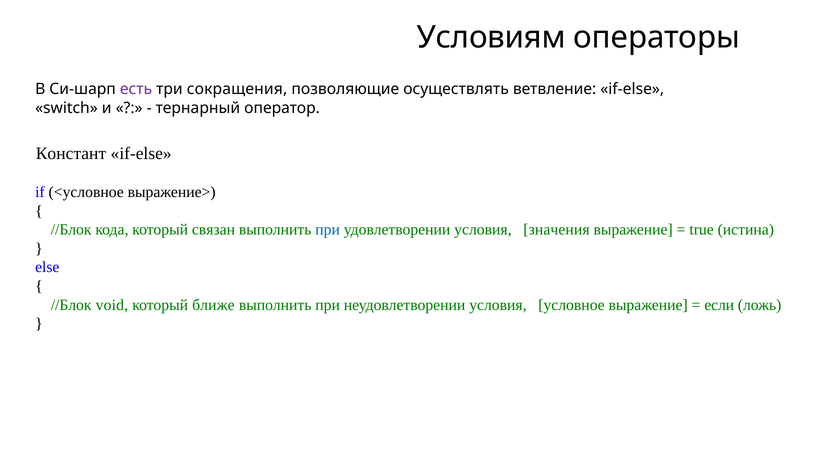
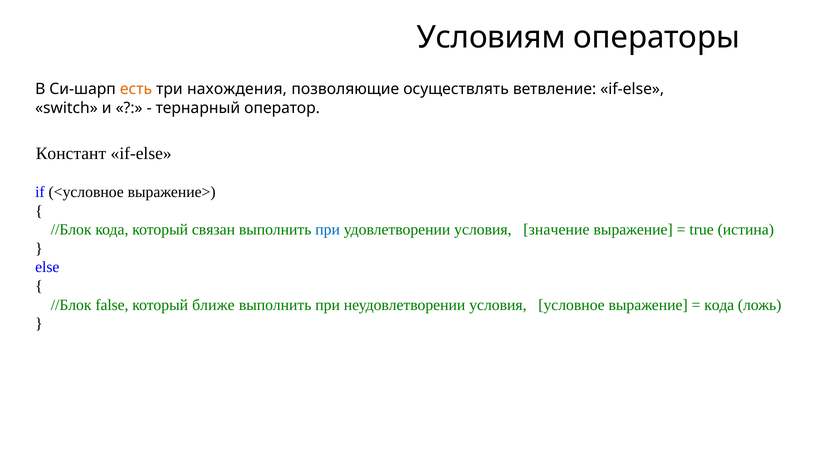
есть colour: purple -> orange
сокращения: сокращения -> нахождения
значения: значения -> значение
void: void -> false
если at (719, 305): если -> кода
